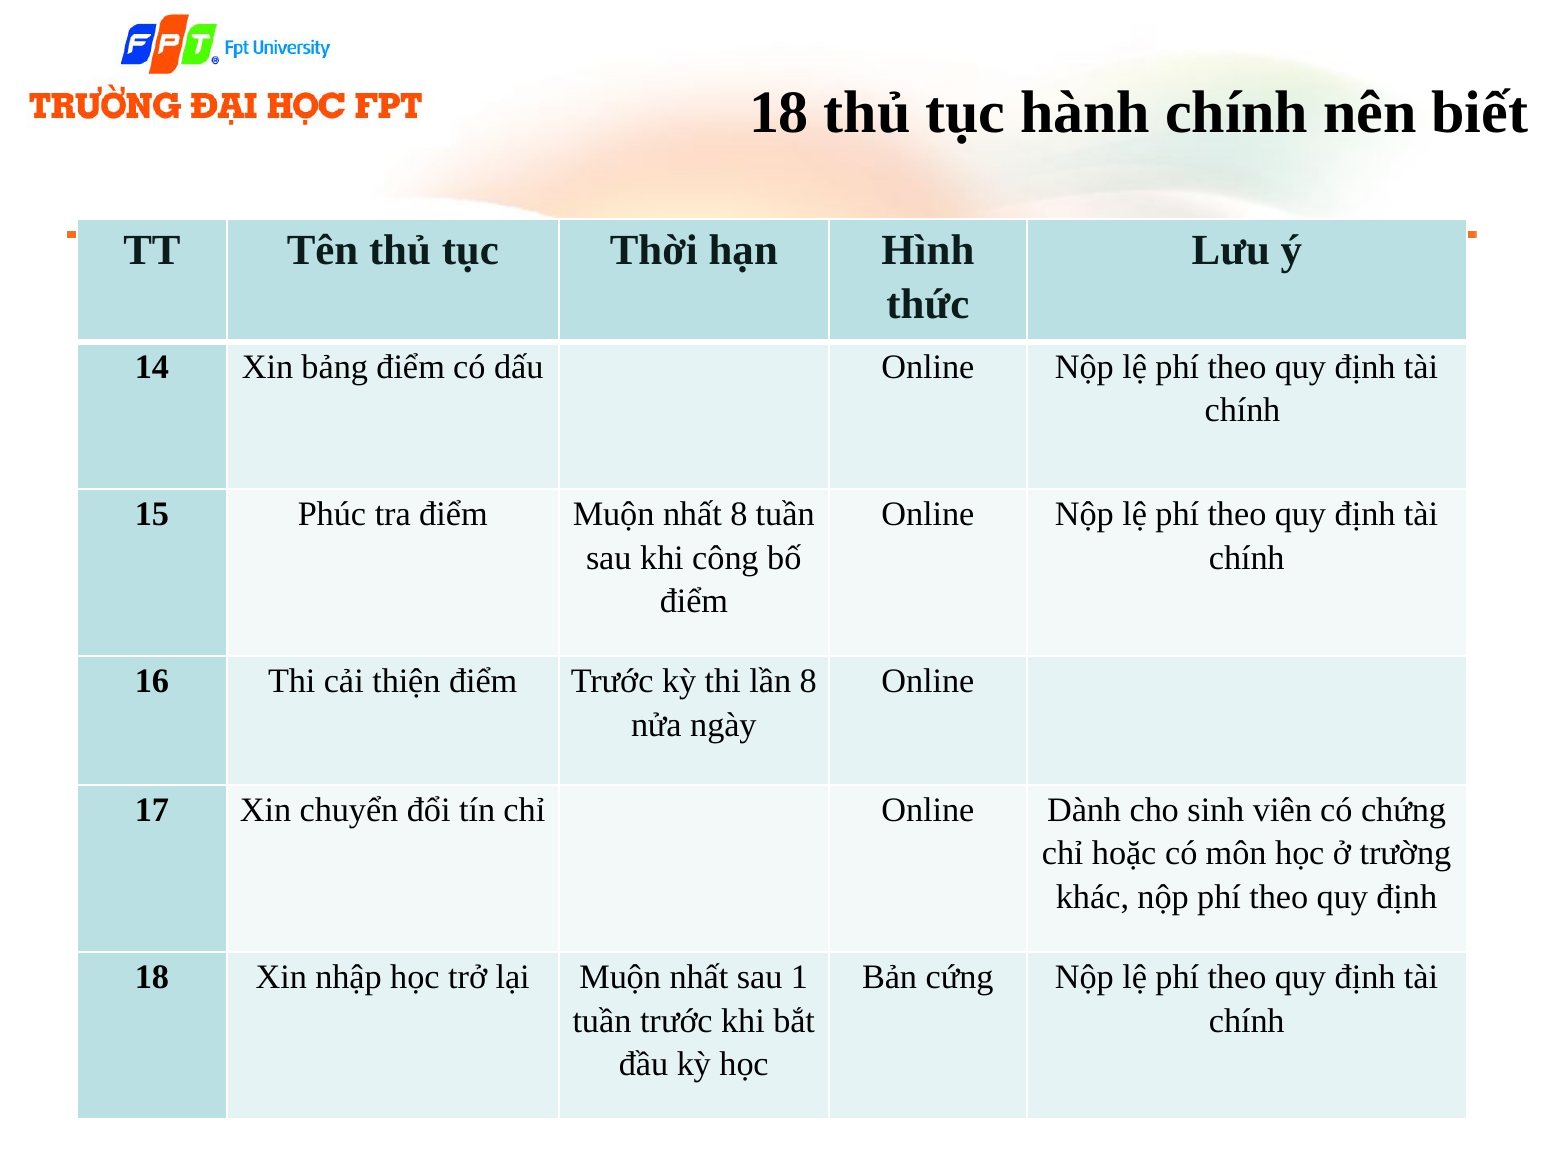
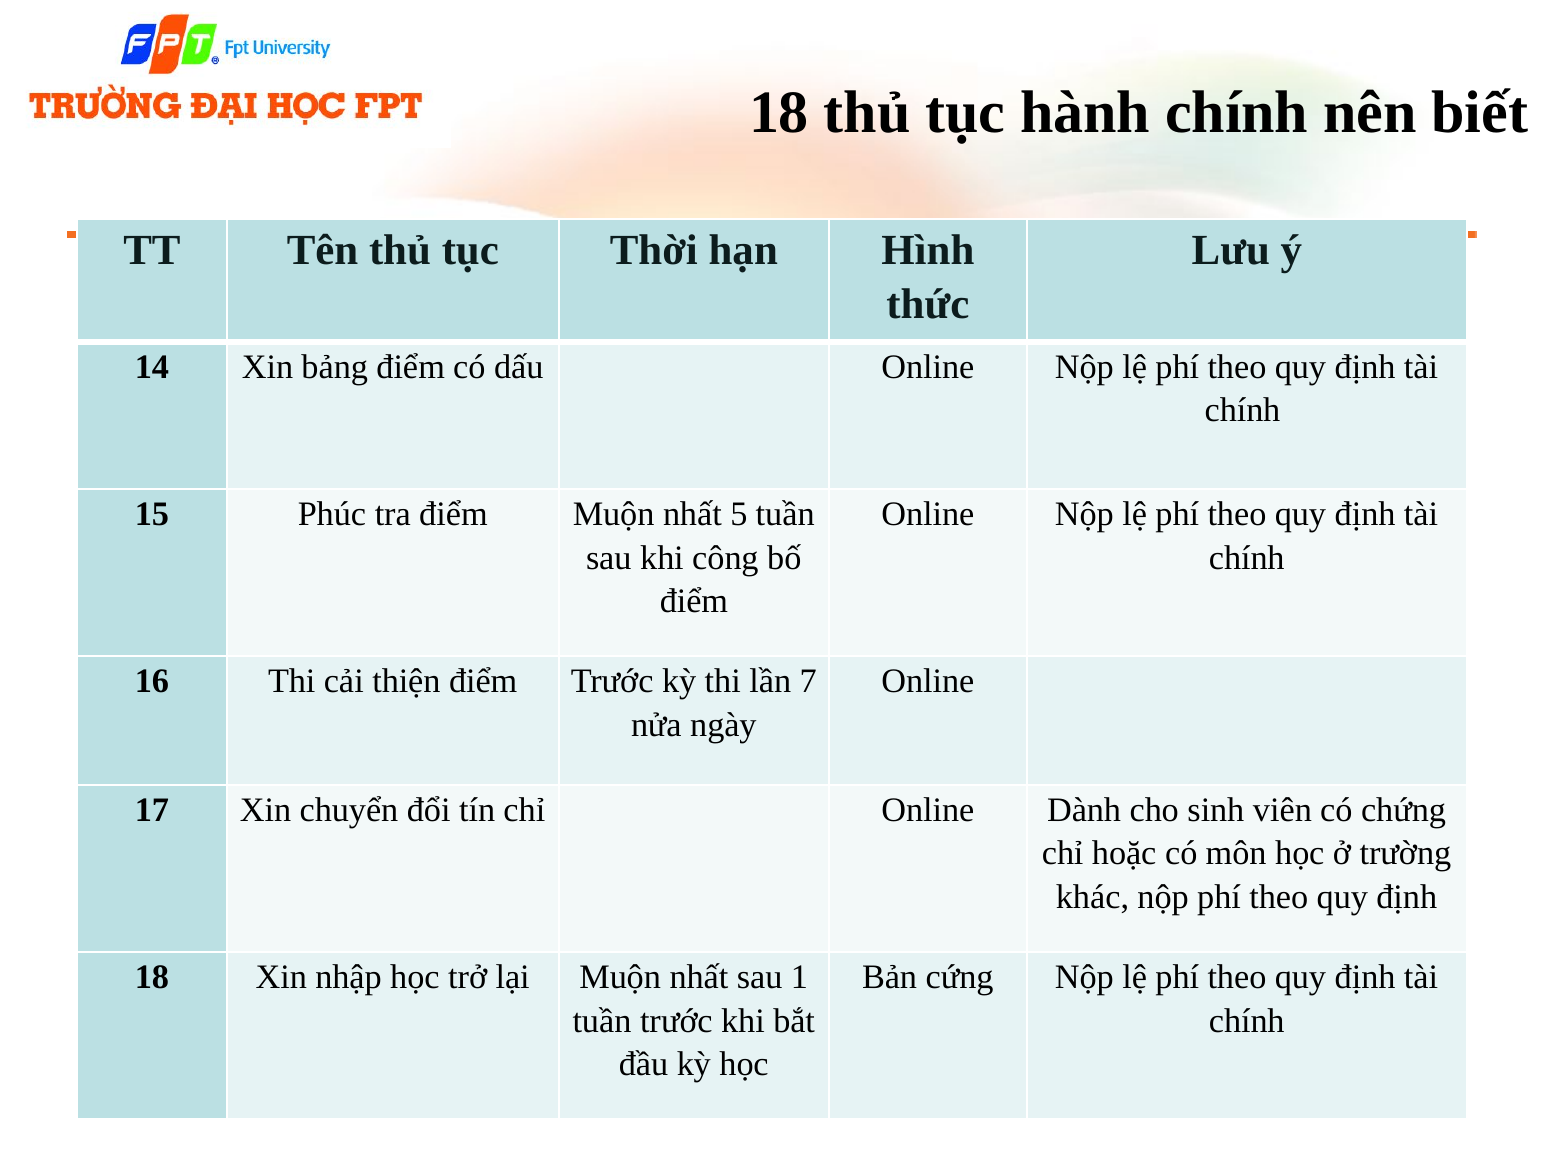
nhất 8: 8 -> 5
lần 8: 8 -> 7
